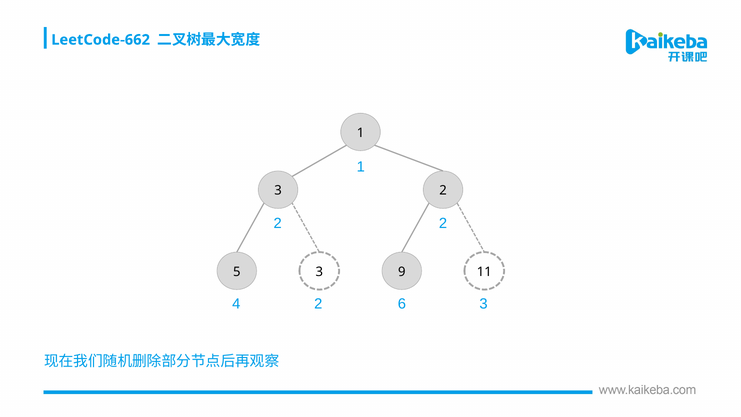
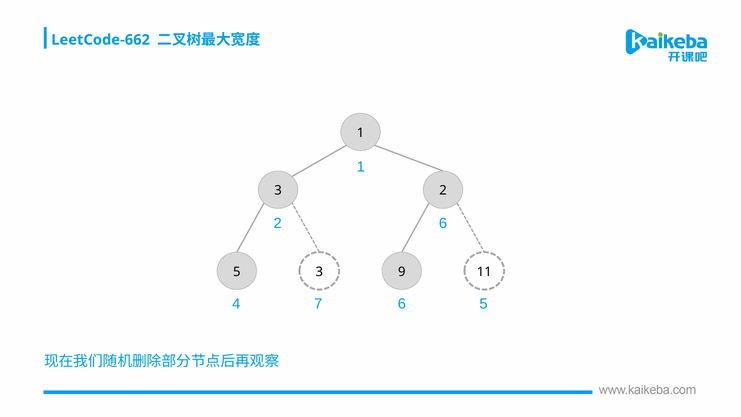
2 2: 2 -> 6
4 2: 2 -> 7
6 3: 3 -> 5
